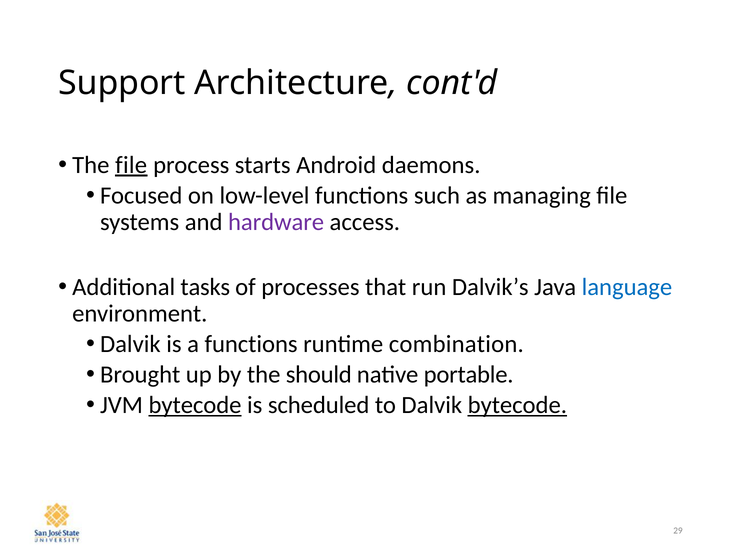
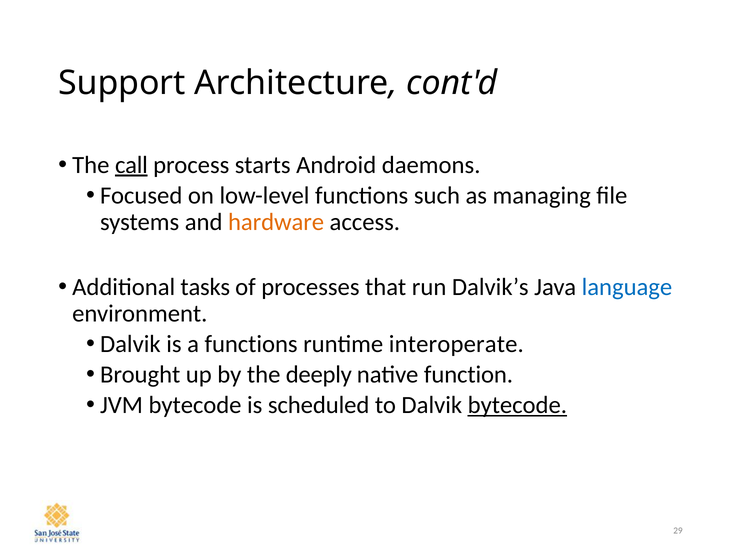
The file: file -> call
hardware colour: purple -> orange
combination: combination -> interoperate
should: should -> deeply
portable: portable -> function
bytecode at (195, 405) underline: present -> none
